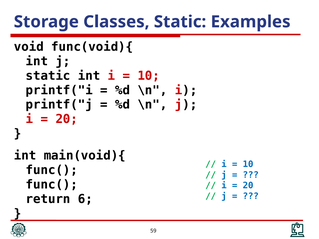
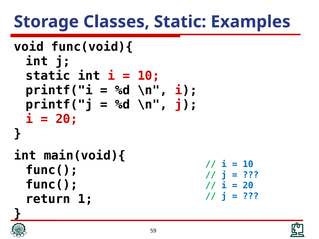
6: 6 -> 1
